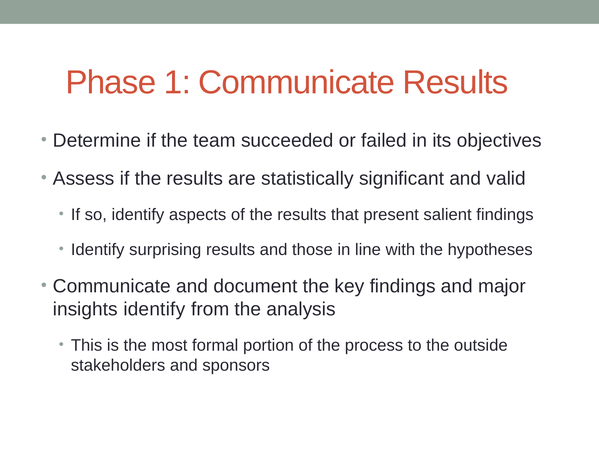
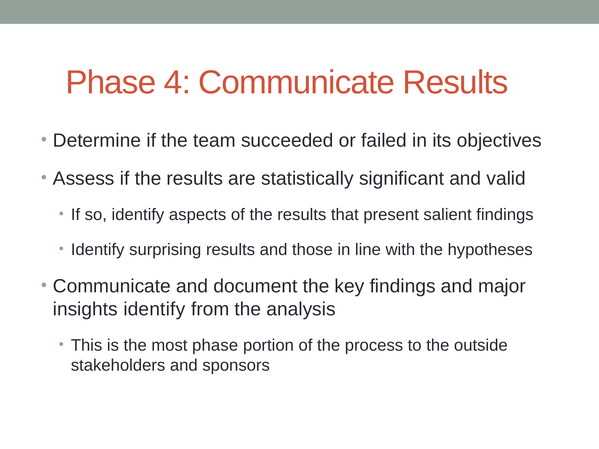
1: 1 -> 4
most formal: formal -> phase
